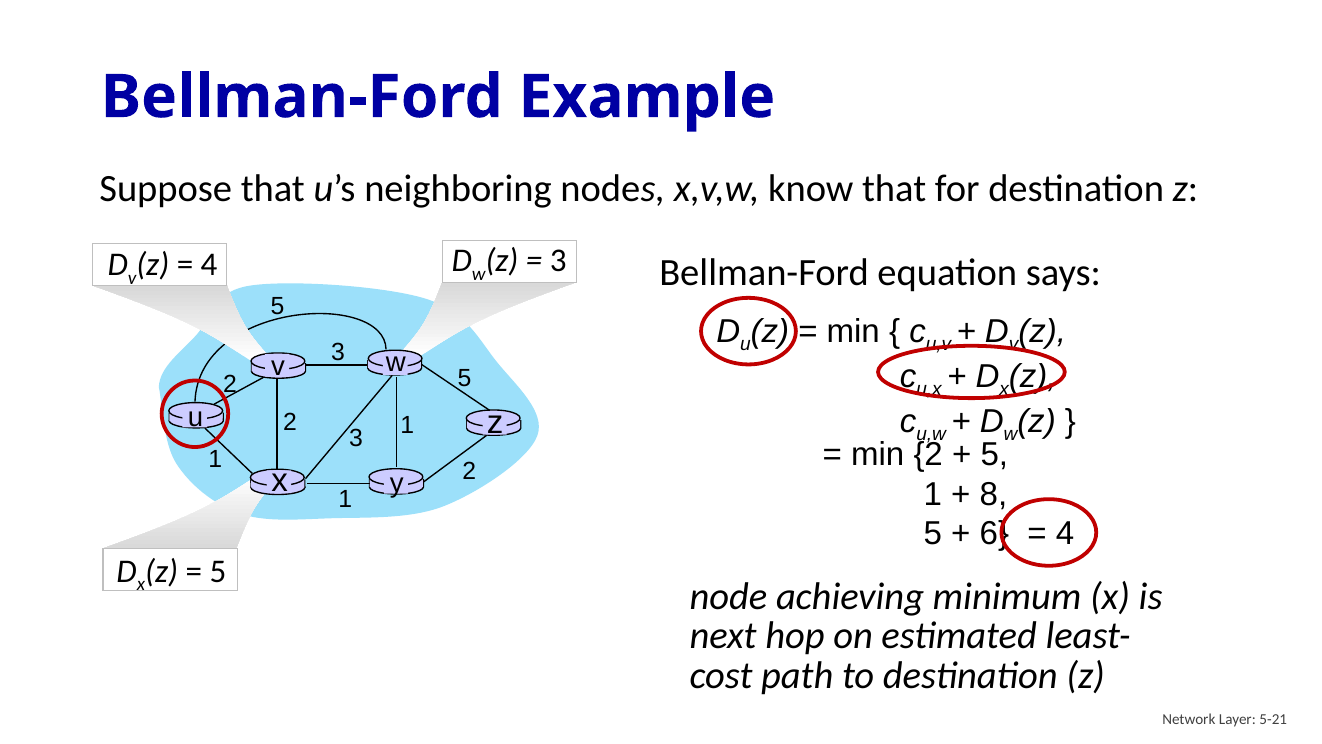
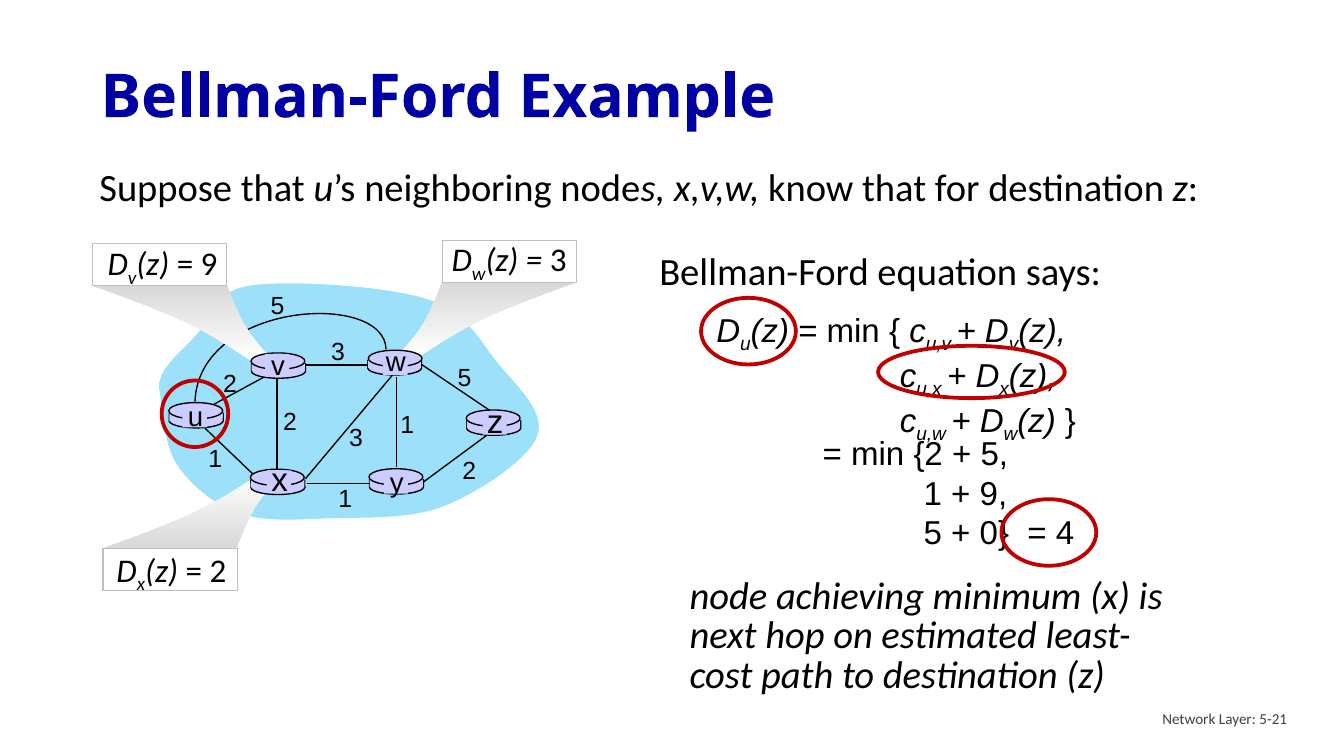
4 at (209, 265): 4 -> 9
8 at (993, 494): 8 -> 9
6: 6 -> 0
5 at (218, 571): 5 -> 2
